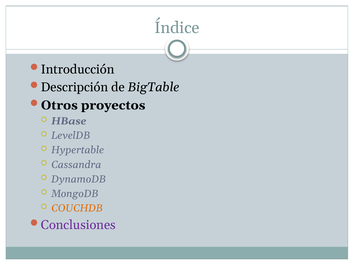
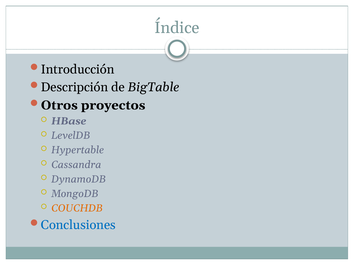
Conclusiones colour: purple -> blue
